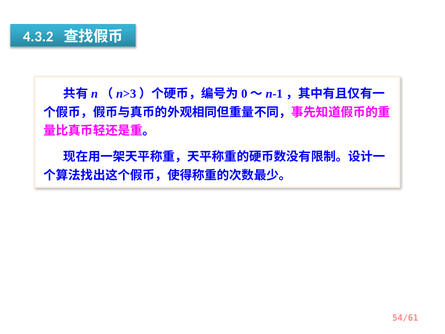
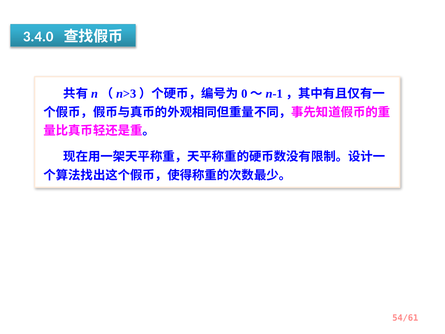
4.3.2: 4.3.2 -> 3.4.0
